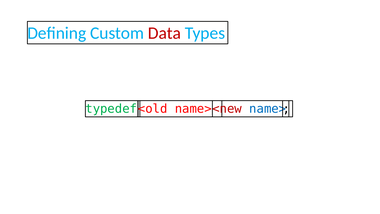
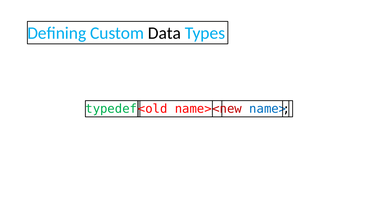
Data colour: red -> black
